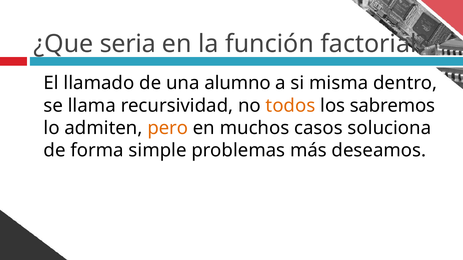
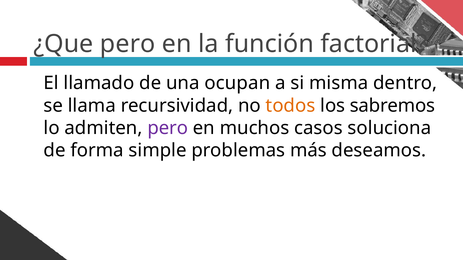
¿Que seria: seria -> pero
alumno: alumno -> ocupan
pero at (168, 128) colour: orange -> purple
